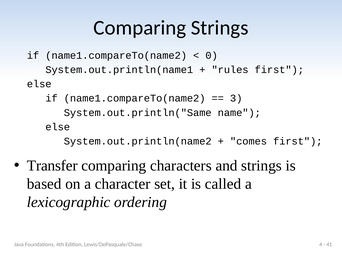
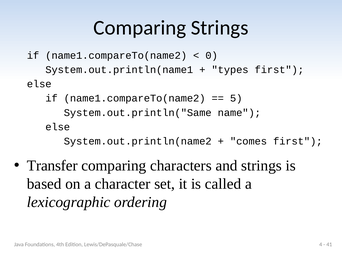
rules: rules -> types
3: 3 -> 5
